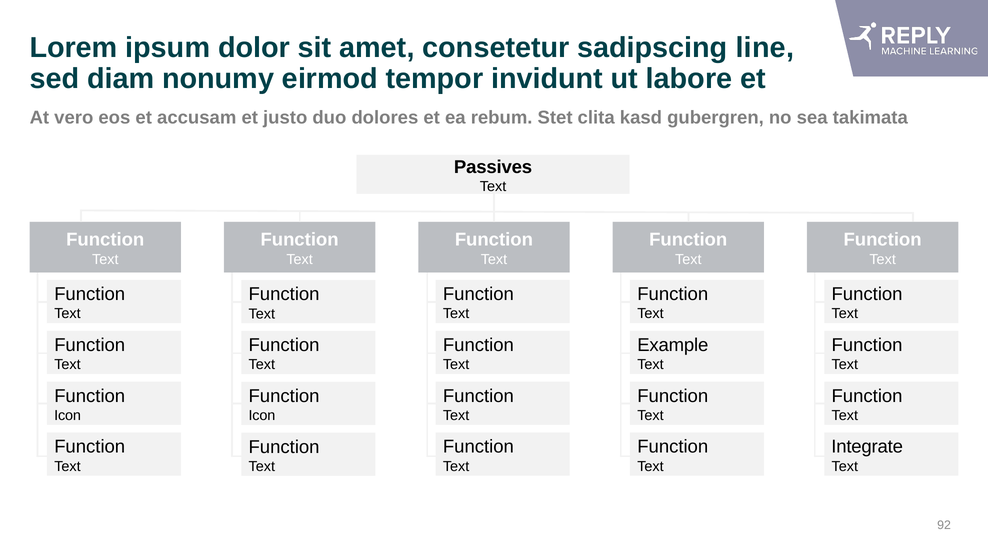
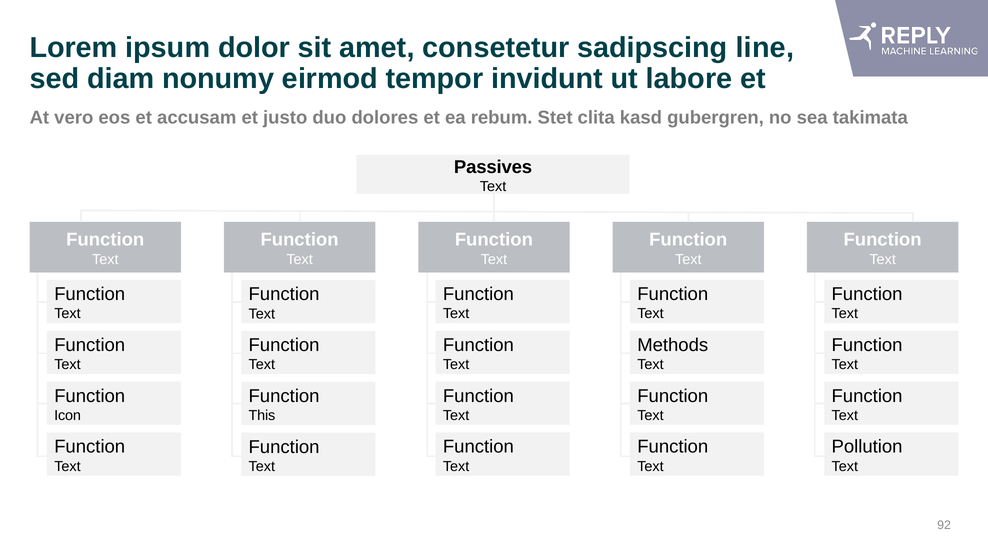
Example: Example -> Methods
Icon at (262, 415): Icon -> This
Integrate: Integrate -> Pollution
